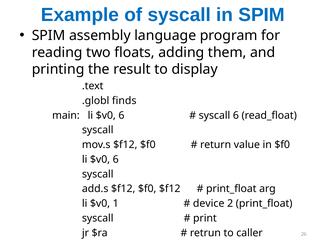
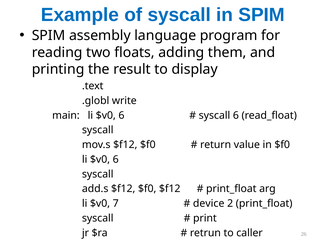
finds: finds -> write
1: 1 -> 7
